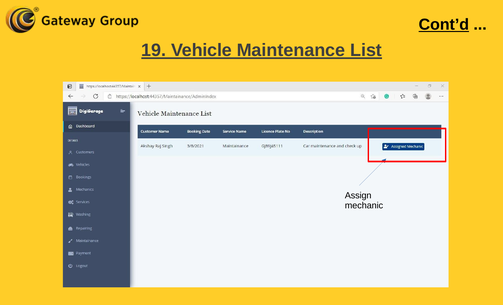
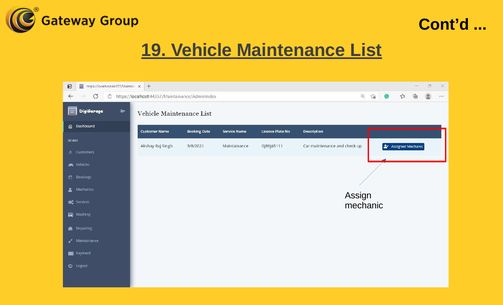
Cont’d underline: present -> none
